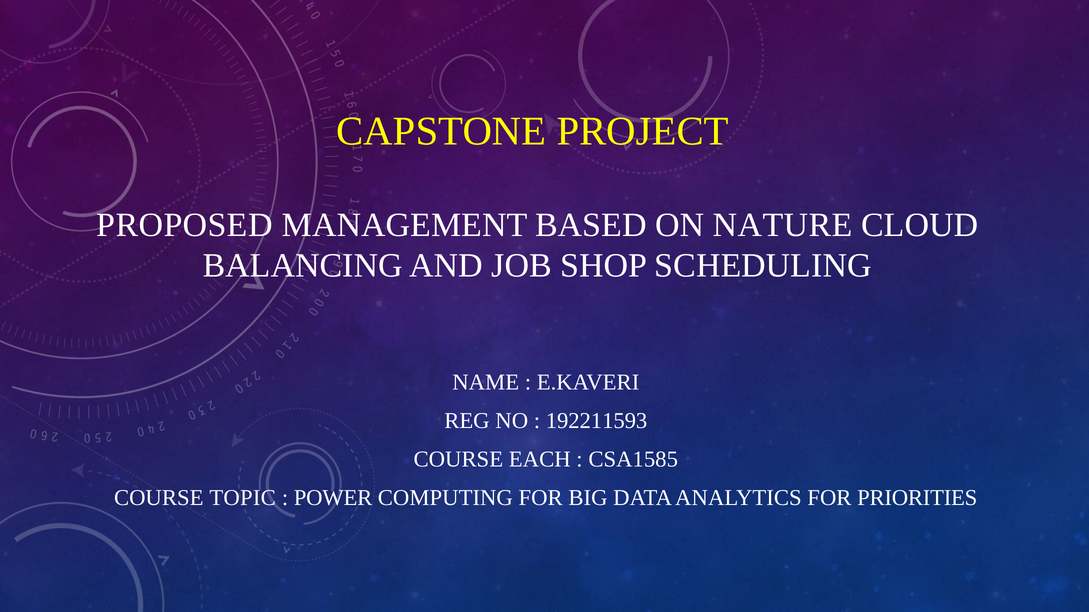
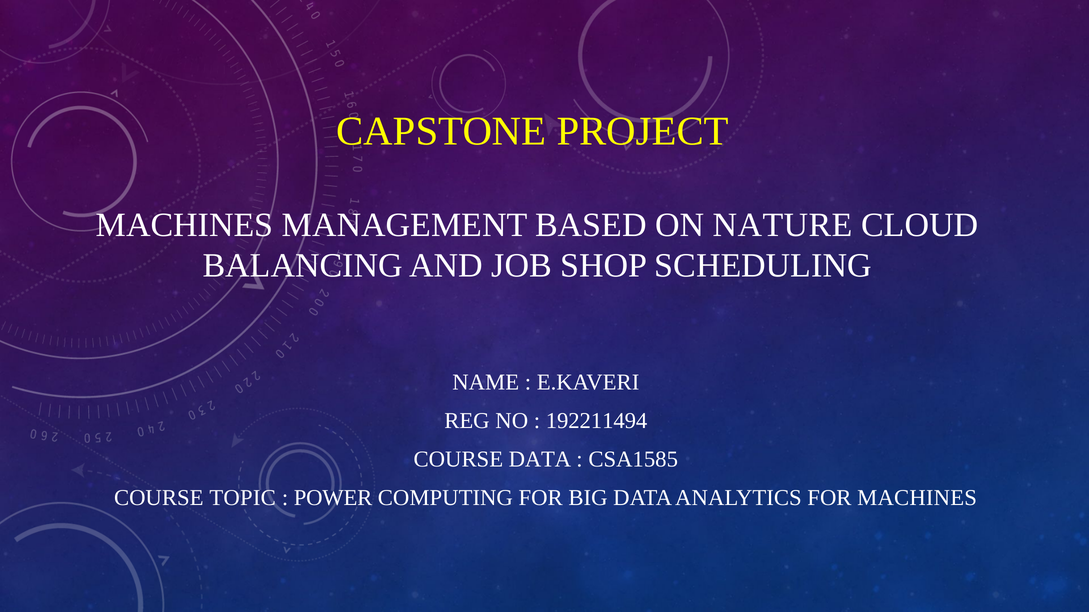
PROPOSED at (184, 225): PROPOSED -> MACHINES
192211593: 192211593 -> 192211494
COURSE EACH: EACH -> DATA
FOR PRIORITIES: PRIORITIES -> MACHINES
